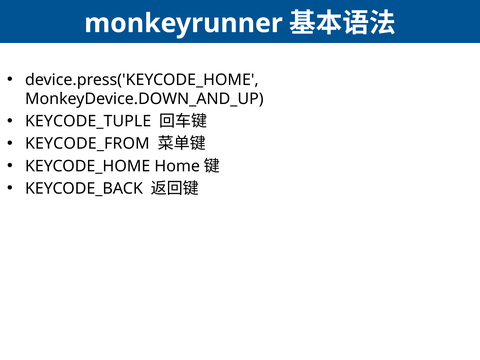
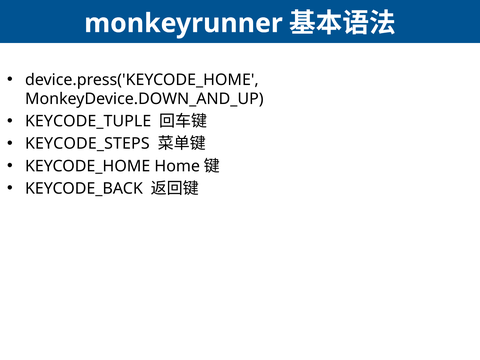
KEYCODE_FROM: KEYCODE_FROM -> KEYCODE_STEPS
